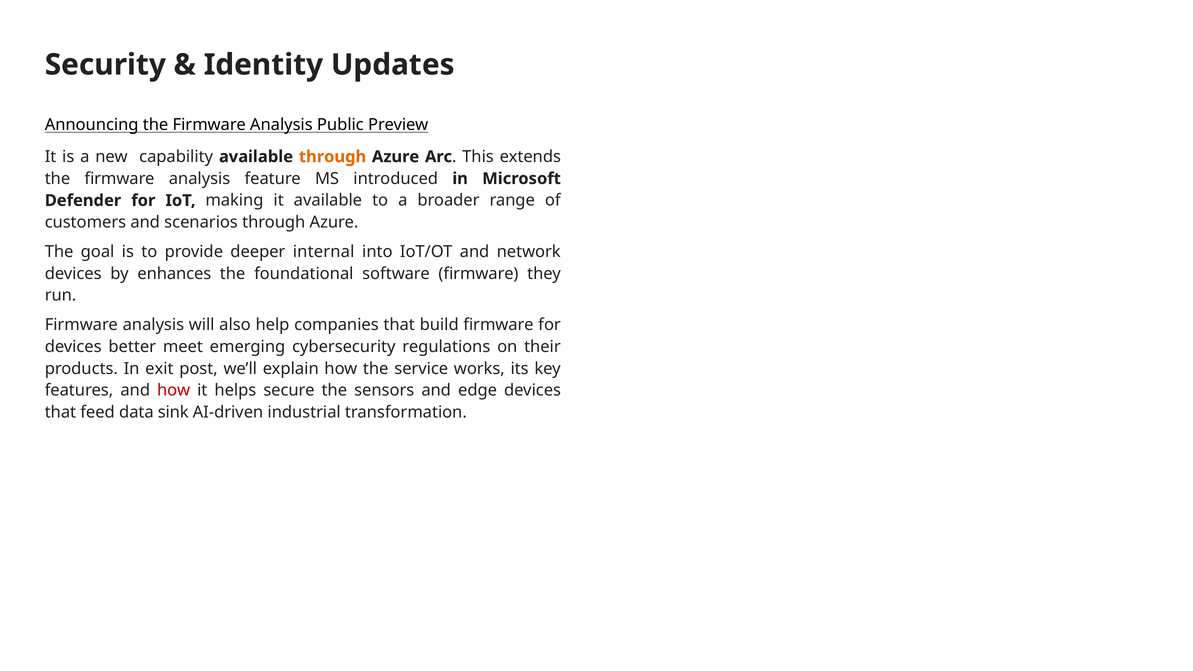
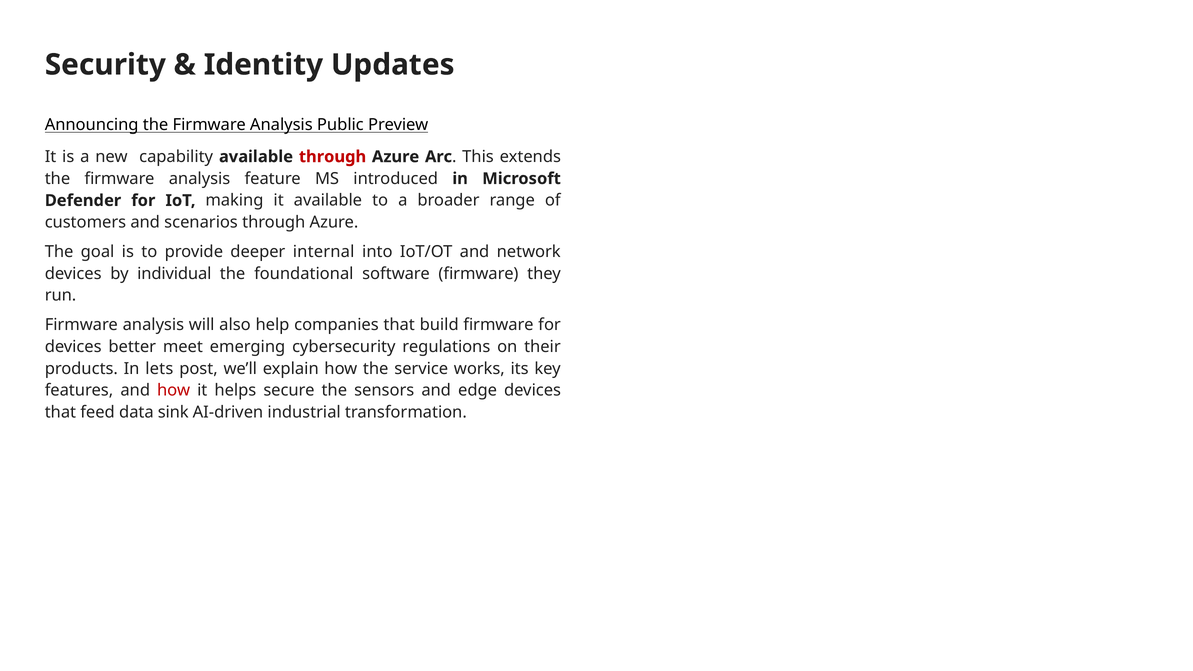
through at (333, 157) colour: orange -> red
enhances: enhances -> individual
exit: exit -> lets
